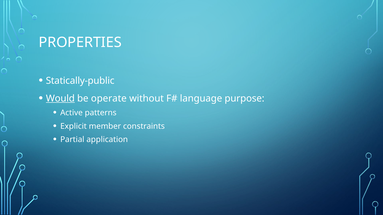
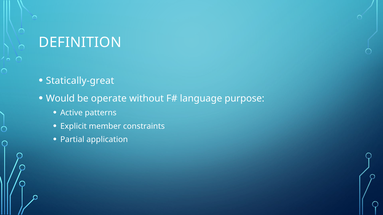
PROPERTIES: PROPERTIES -> DEFINITION
Statically-public: Statically-public -> Statically-great
Would underline: present -> none
